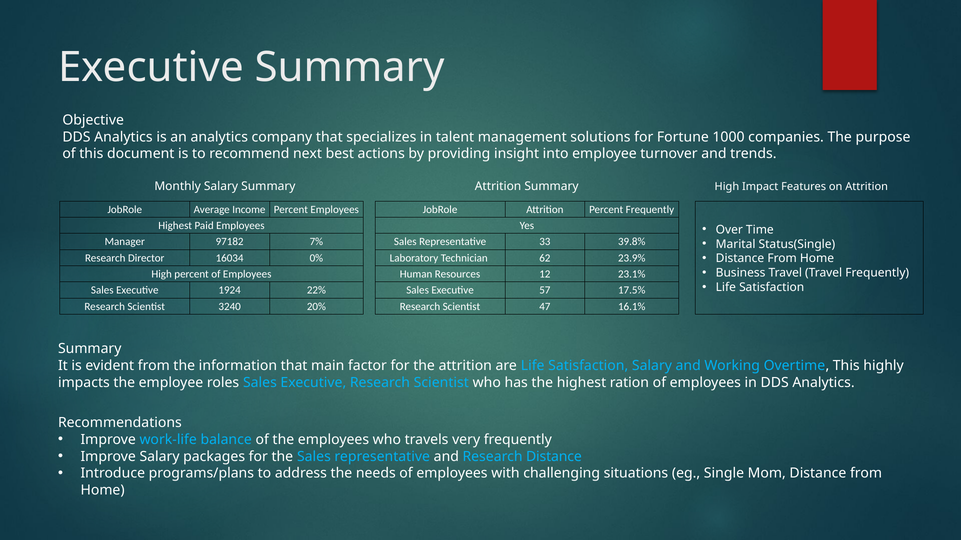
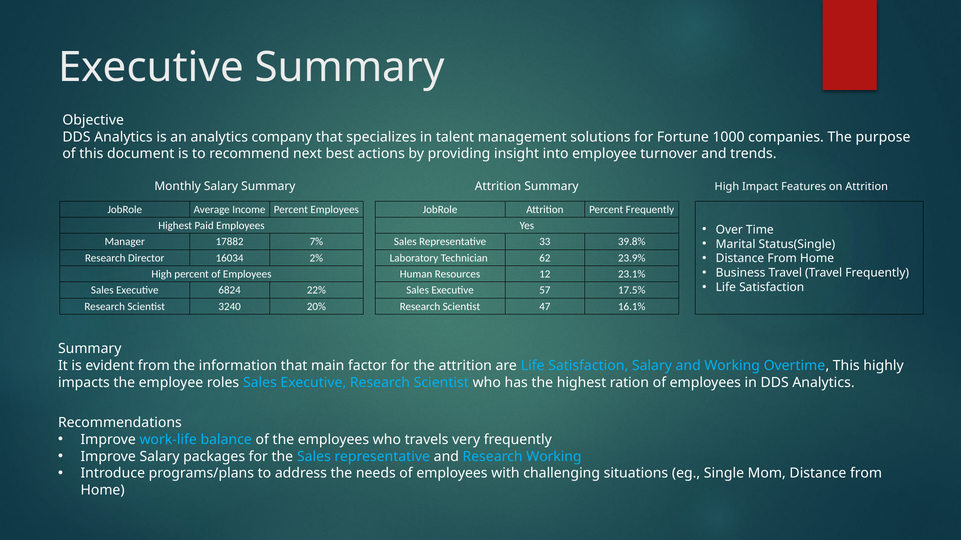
97182: 97182 -> 17882
0%: 0% -> 2%
1924: 1924 -> 6824
Research Distance: Distance -> Working
